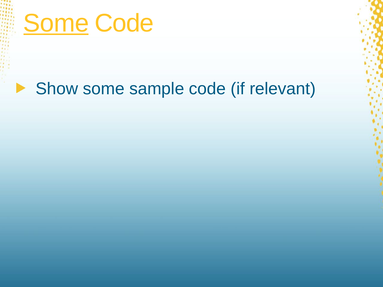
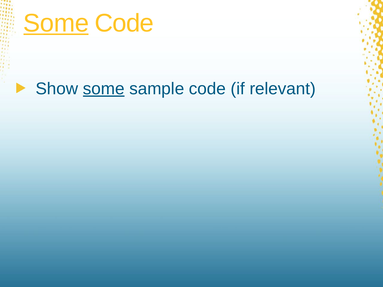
some at (104, 89) underline: none -> present
